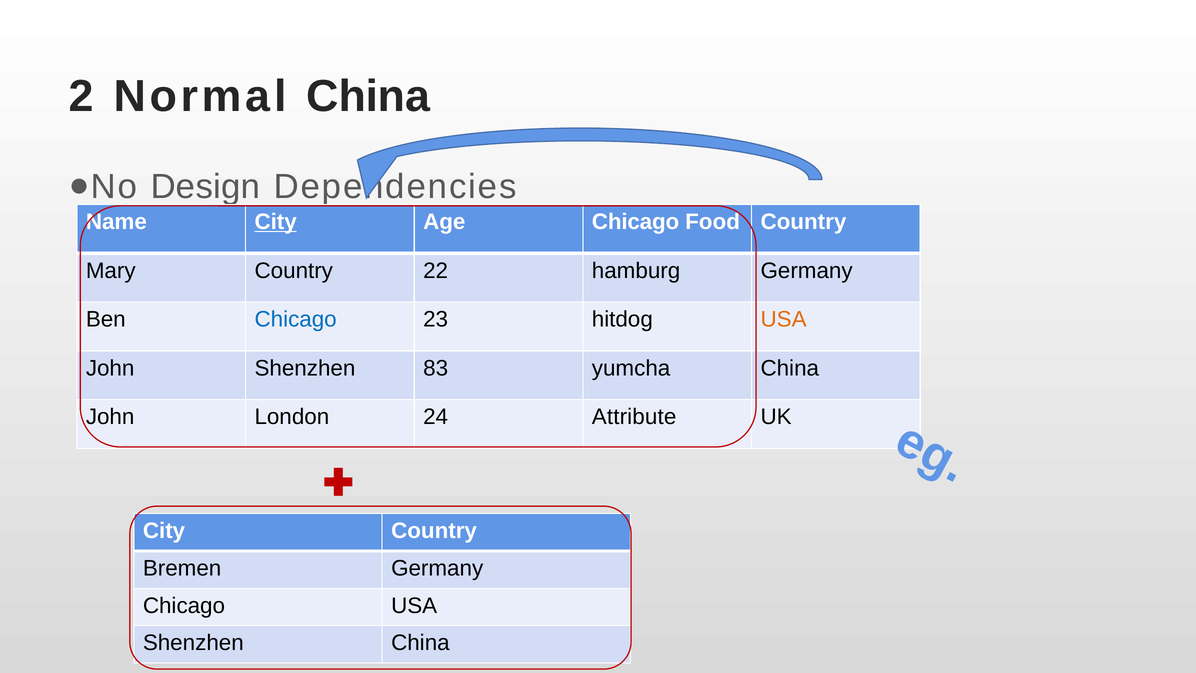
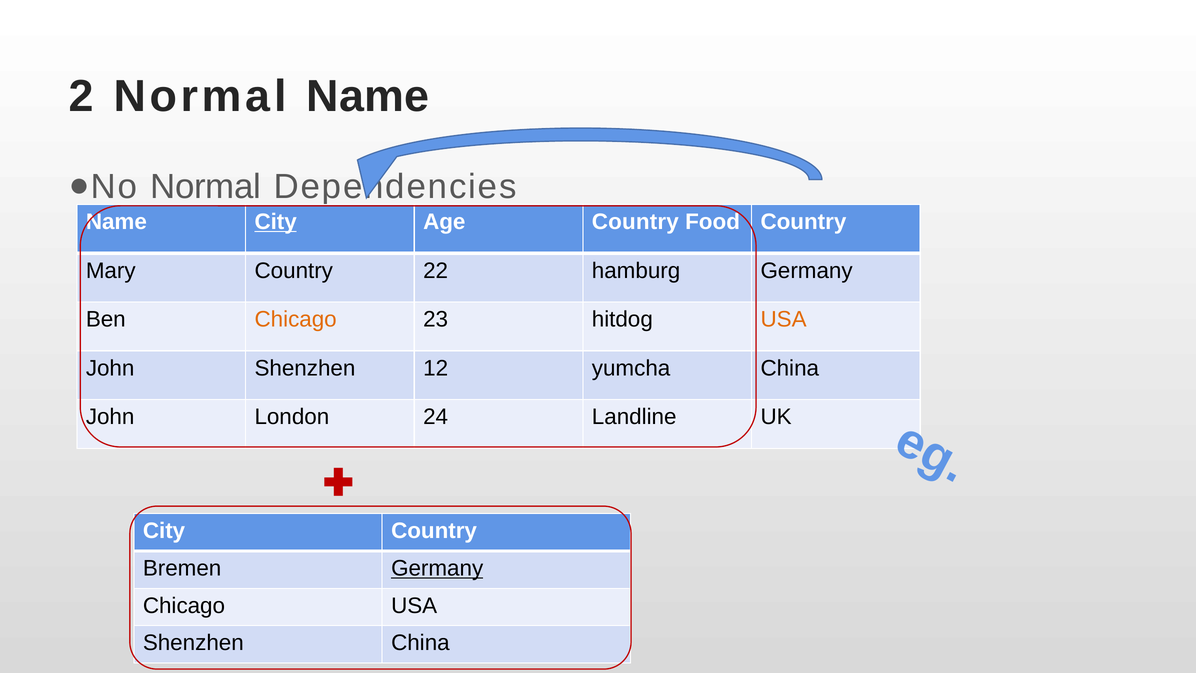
Normal China: China -> Name
Design at (205, 187): Design -> Normal
Age Chicago: Chicago -> Country
Chicago at (296, 319) colour: blue -> orange
83: 83 -> 12
Attribute: Attribute -> Landline
Germany at (437, 568) underline: none -> present
